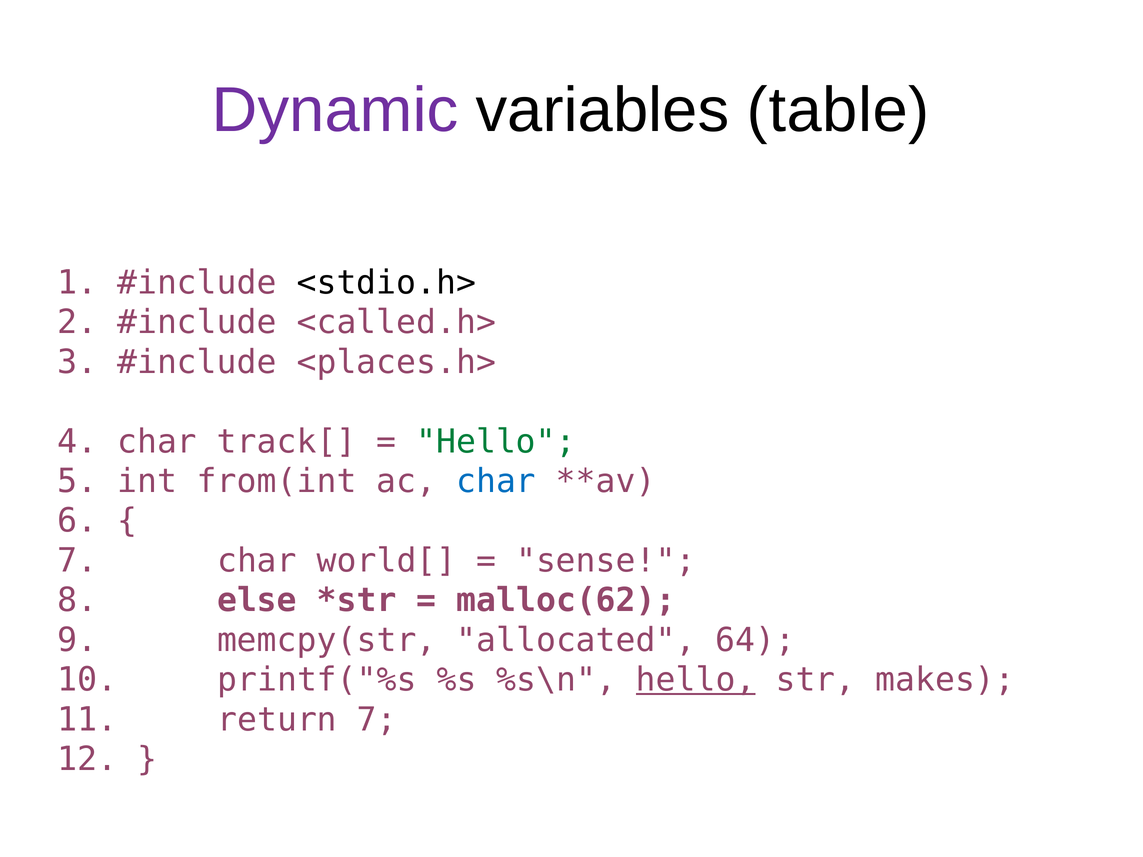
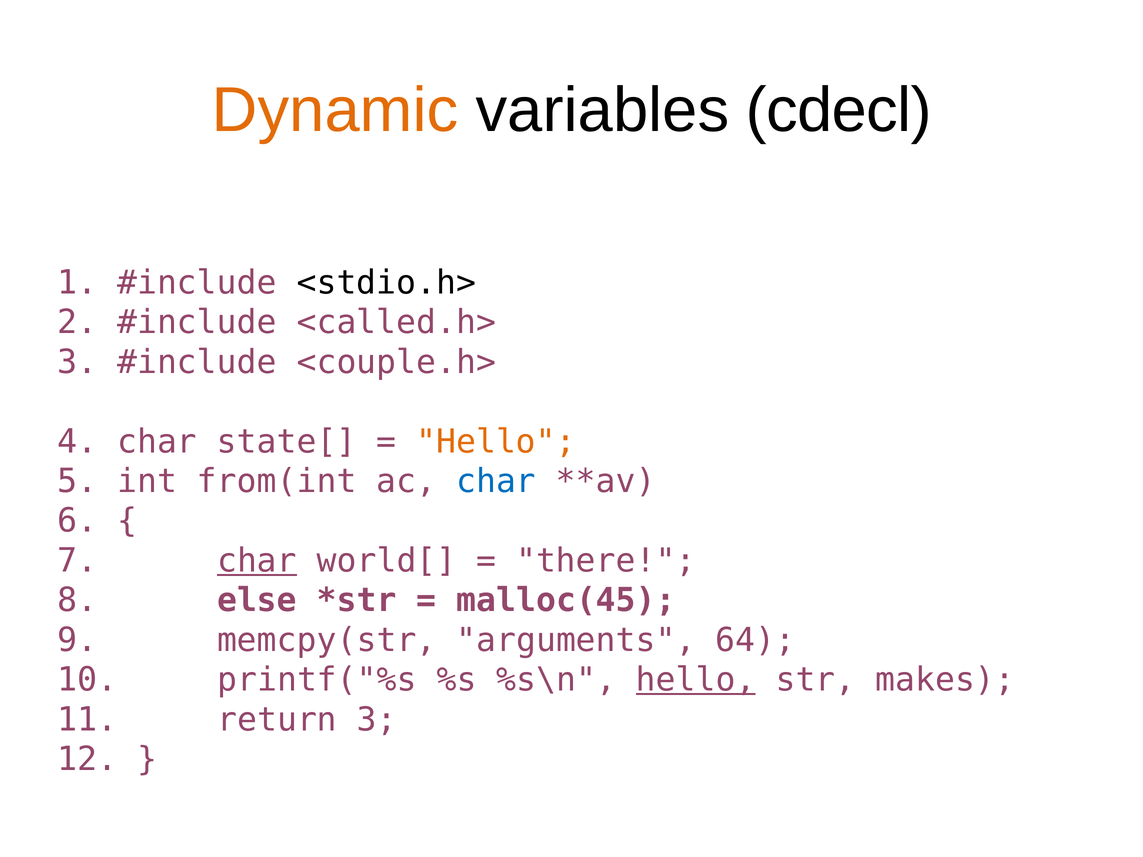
Dynamic colour: purple -> orange
table: table -> cdecl
<places.h>: <places.h> -> <couple.h>
track[: track[ -> state[
Hello at (496, 442) colour: green -> orange
char at (257, 561) underline: none -> present
sense: sense -> there
malloc(62: malloc(62 -> malloc(45
allocated: allocated -> arguments
return 7: 7 -> 3
